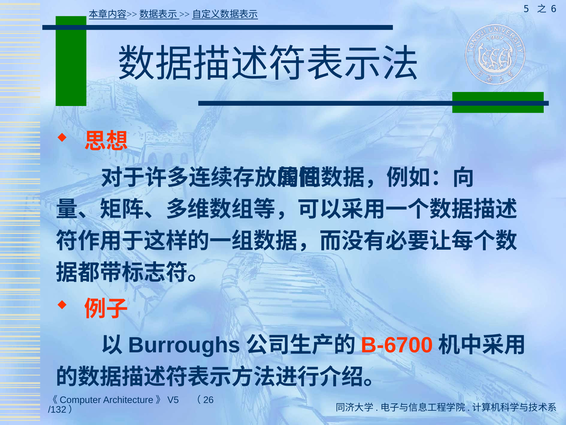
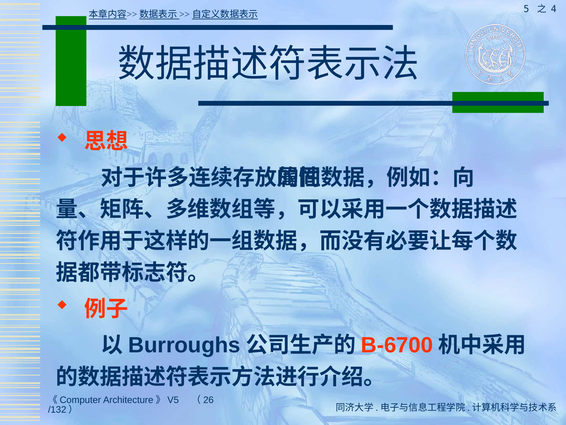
6: 6 -> 4
